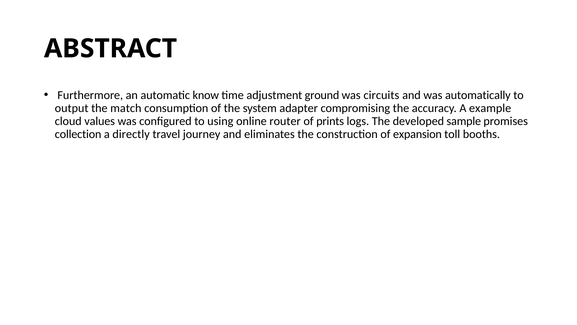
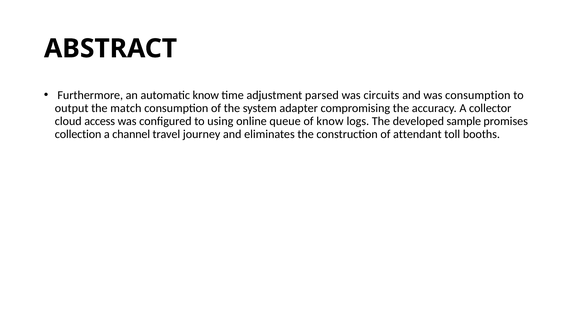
ground: ground -> parsed
was automatically: automatically -> consumption
example: example -> collector
values: values -> access
router: router -> queue
of prints: prints -> know
directly: directly -> channel
expansion: expansion -> attendant
